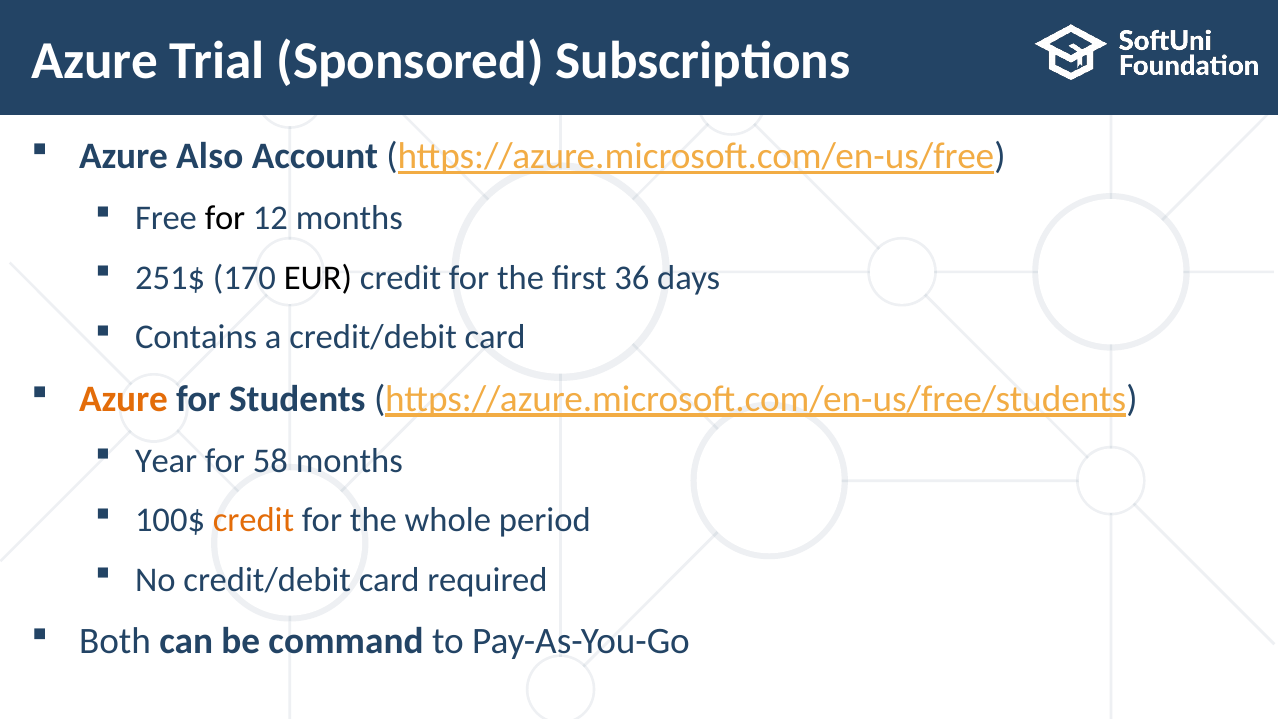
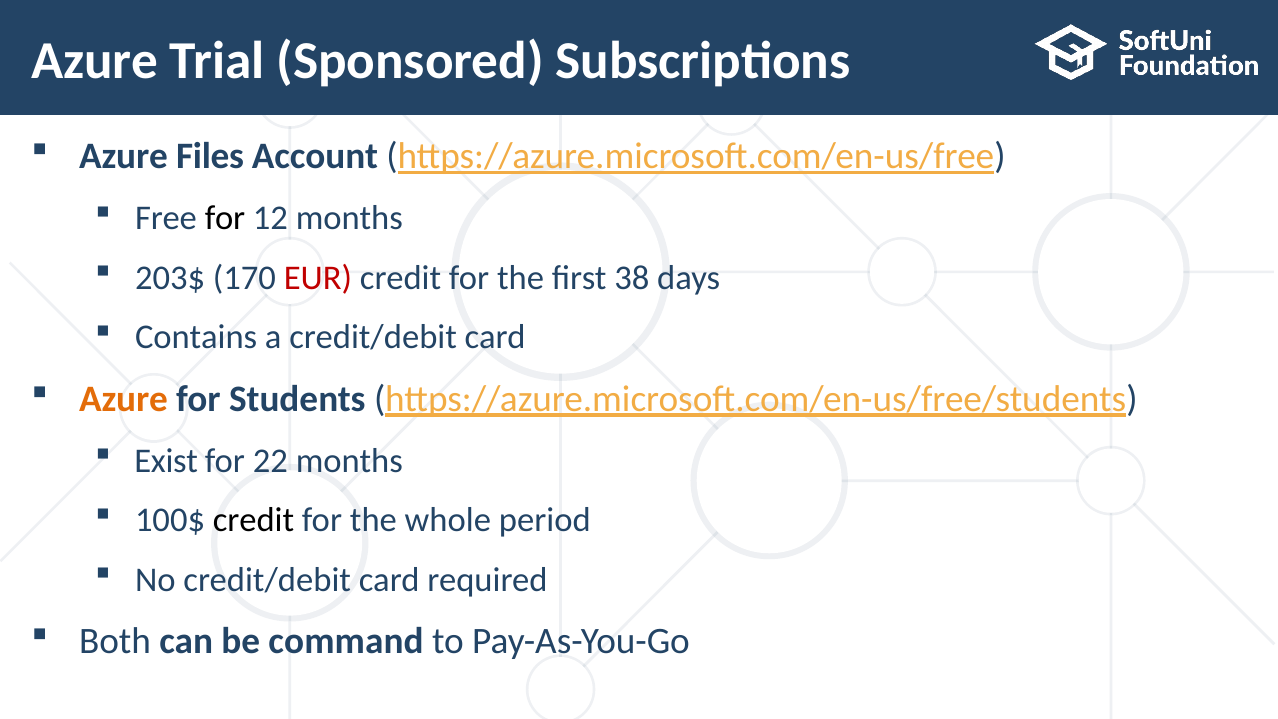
Also: Also -> Files
251$: 251$ -> 203$
EUR colour: black -> red
36: 36 -> 38
Year: Year -> Exist
58: 58 -> 22
credit at (254, 520) colour: orange -> black
